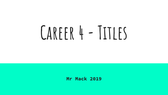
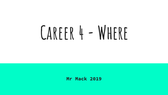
Titles: Titles -> Where
